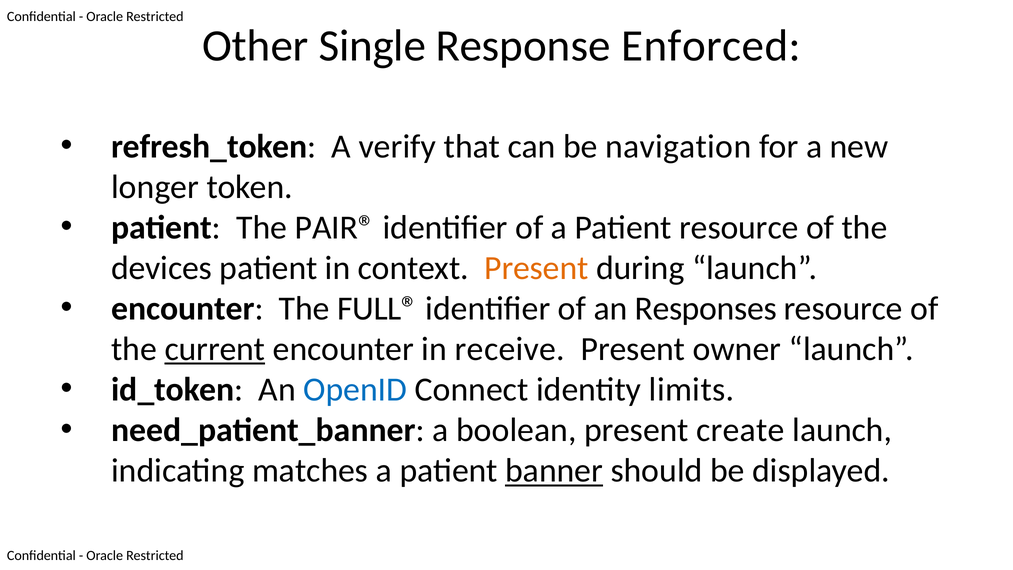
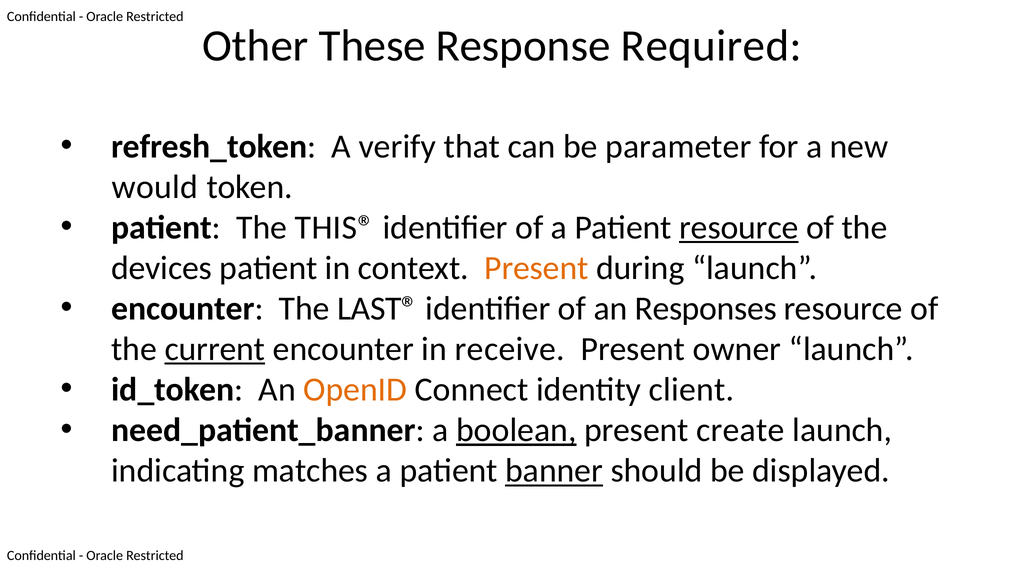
Single: Single -> These
Enforced: Enforced -> Required
navigation: navigation -> parameter
longer: longer -> would
PAIR®: PAIR® -> THIS®
resource at (739, 228) underline: none -> present
FULL®: FULL® -> LAST®
OpenID colour: blue -> orange
limits: limits -> client
boolean underline: none -> present
